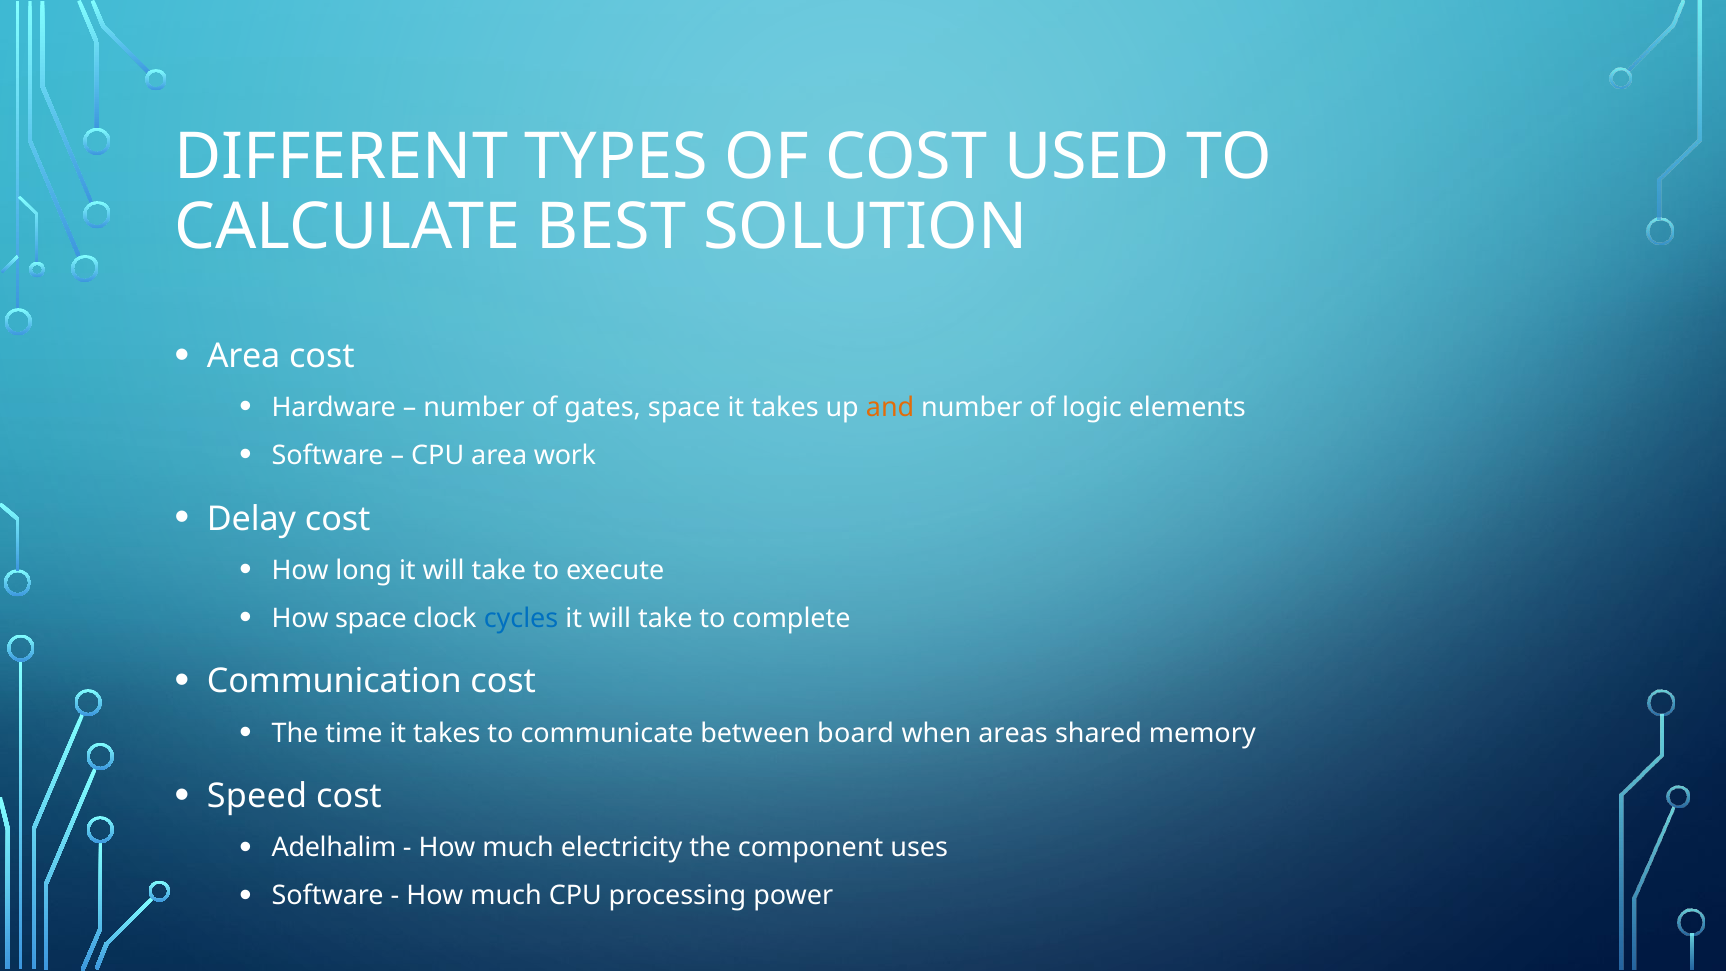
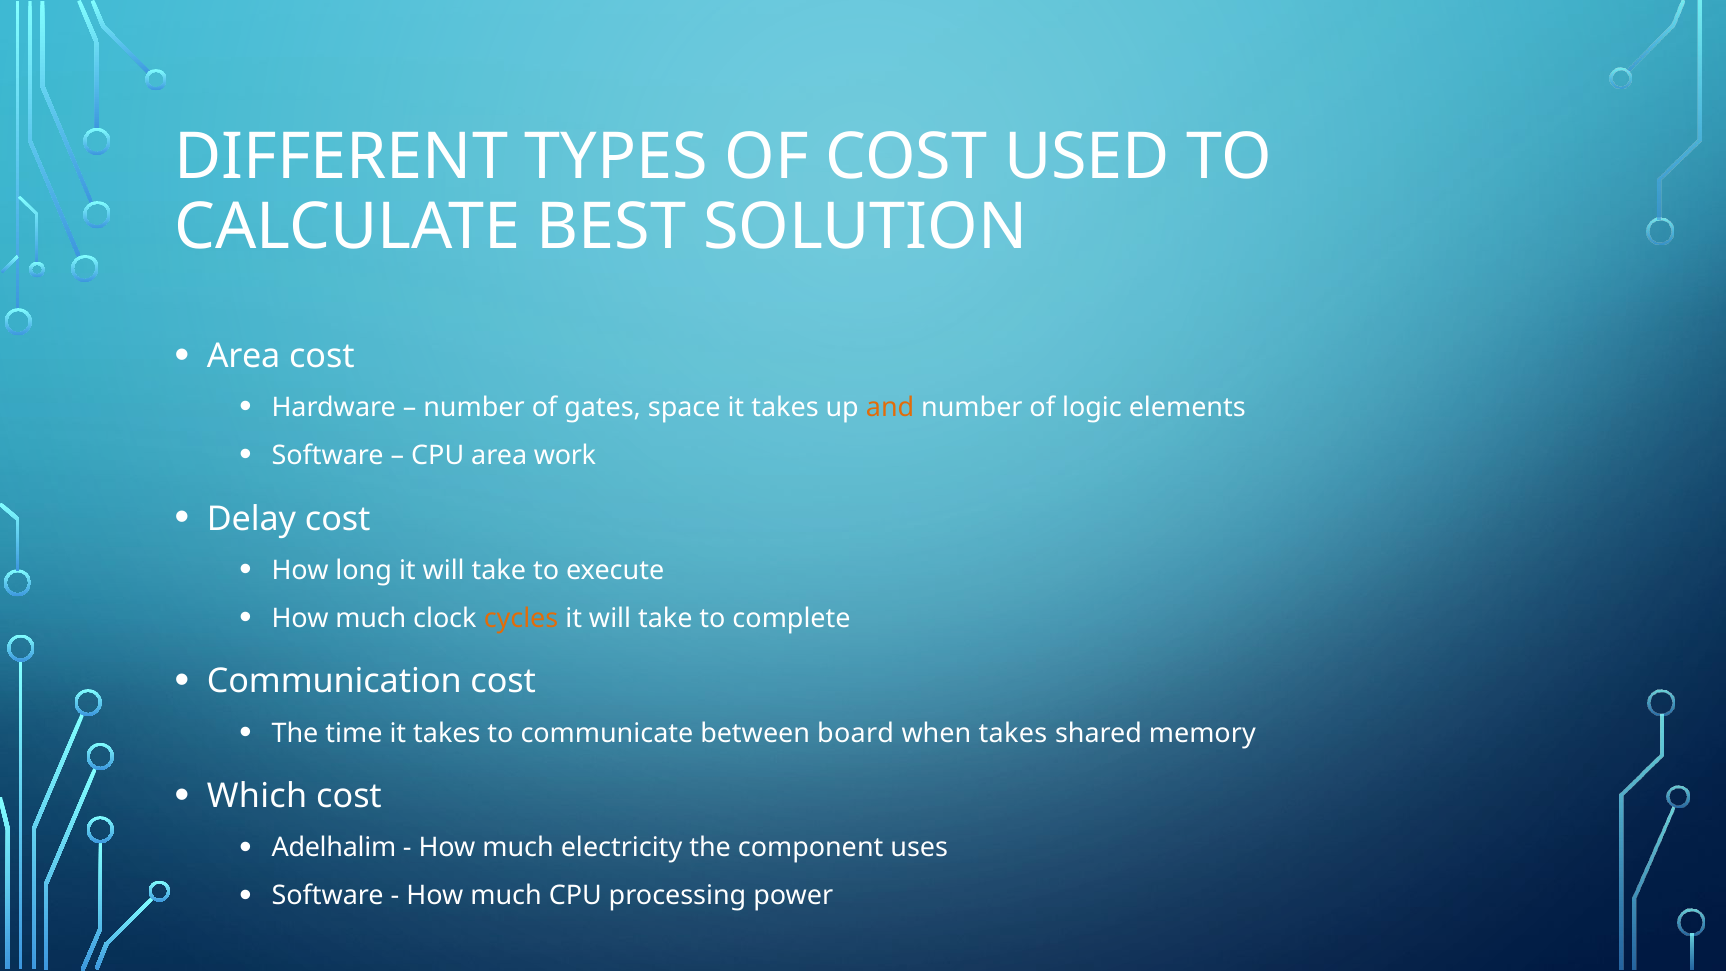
space at (371, 618): space -> much
cycles colour: blue -> orange
when areas: areas -> takes
Speed: Speed -> Which
